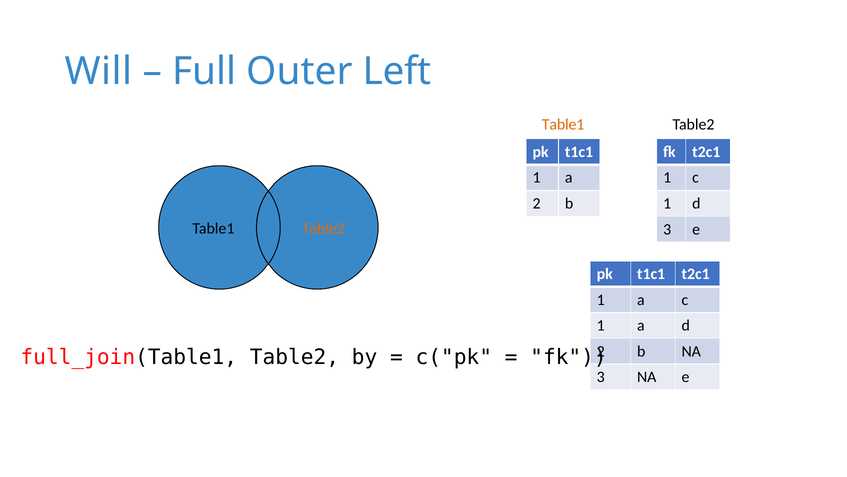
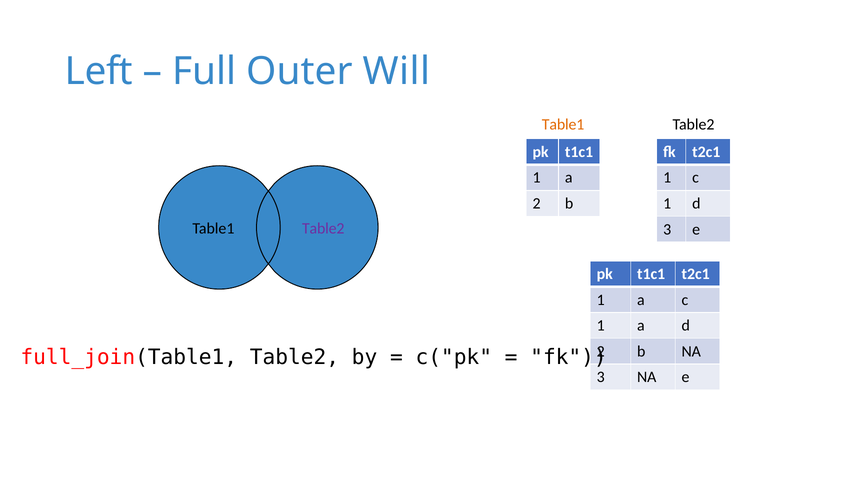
Will: Will -> Left
Left: Left -> Will
Table2 at (323, 228) colour: orange -> purple
